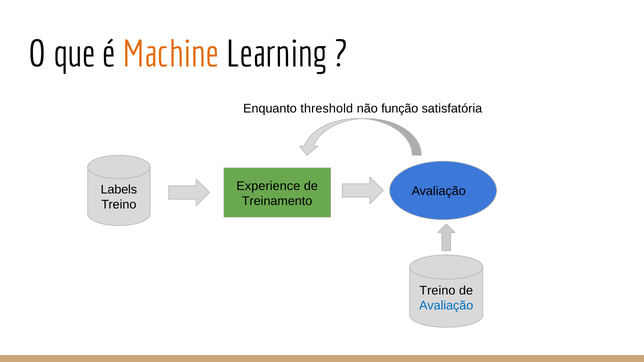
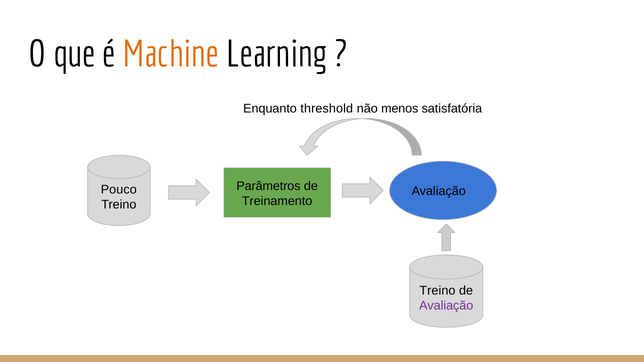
função: função -> menos
Experience: Experience -> Parâmetros
Labels: Labels -> Pouco
Avaliação at (446, 306) colour: blue -> purple
